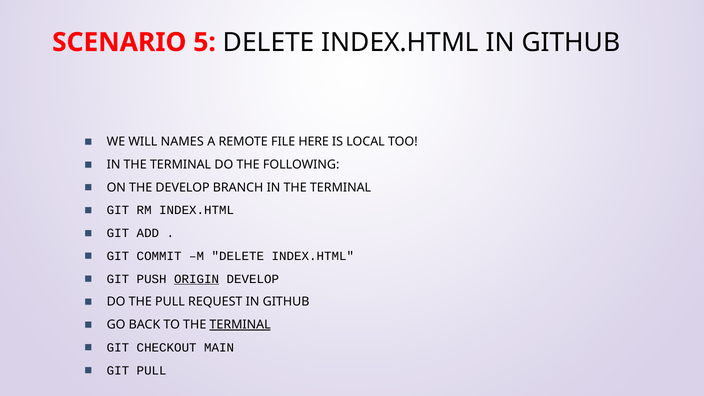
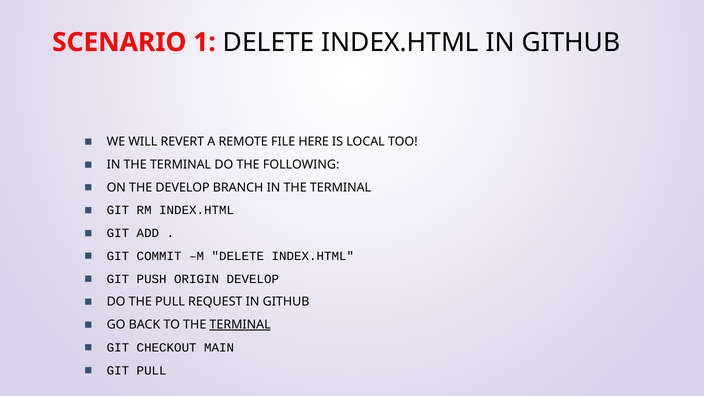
5: 5 -> 1
NAMES: NAMES -> REVERT
ORIGIN underline: present -> none
